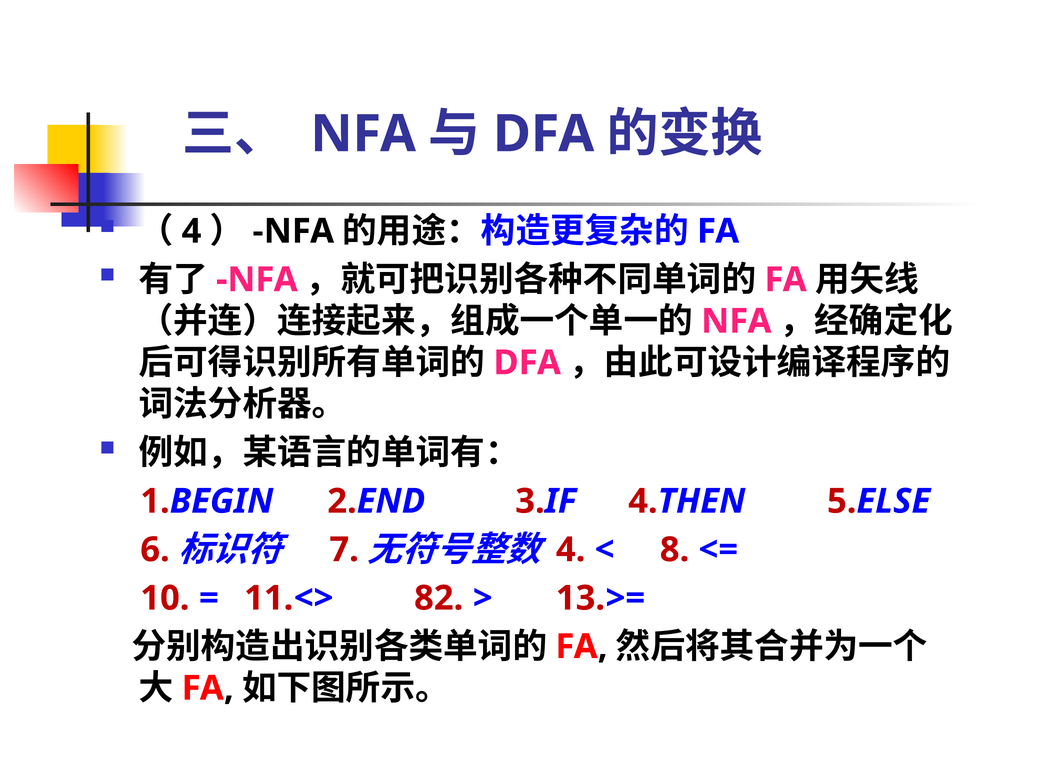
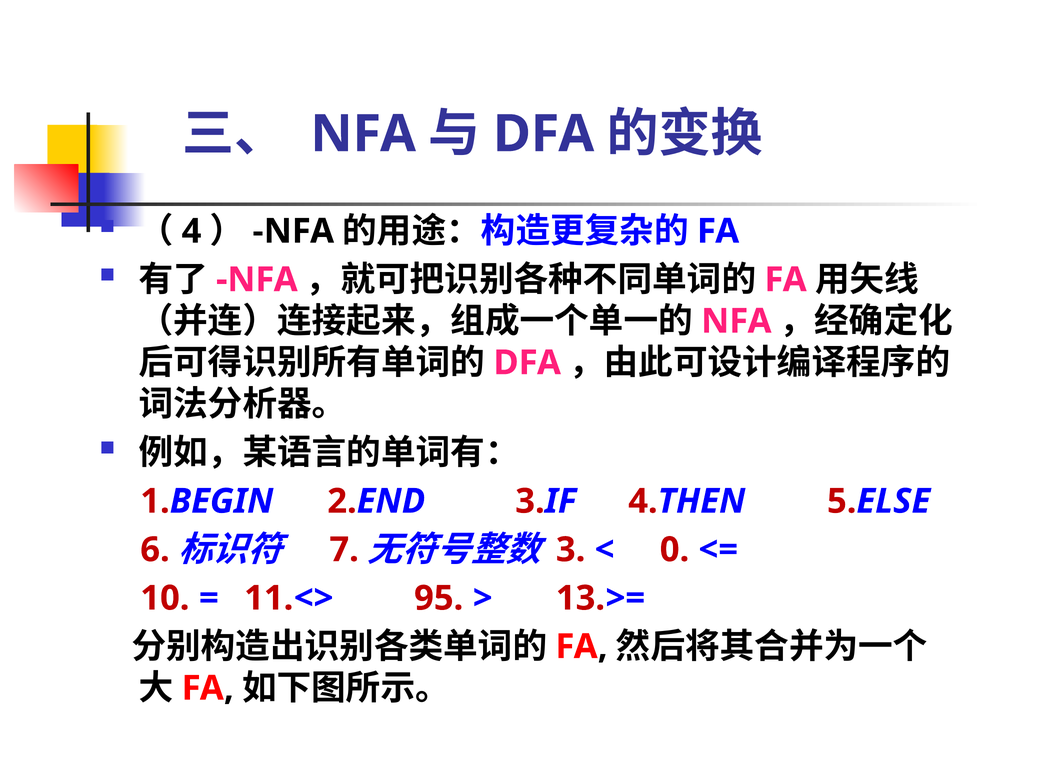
4 at (571, 550): 4 -> 3
8: 8 -> 0
82: 82 -> 95
